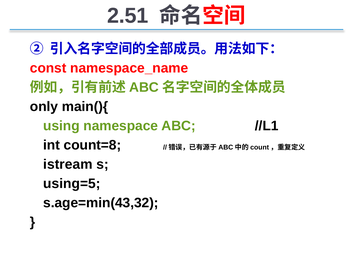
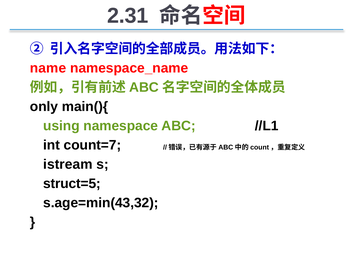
2.51: 2.51 -> 2.31
const: const -> name
count=8: count=8 -> count=7
using=5: using=5 -> struct=5
